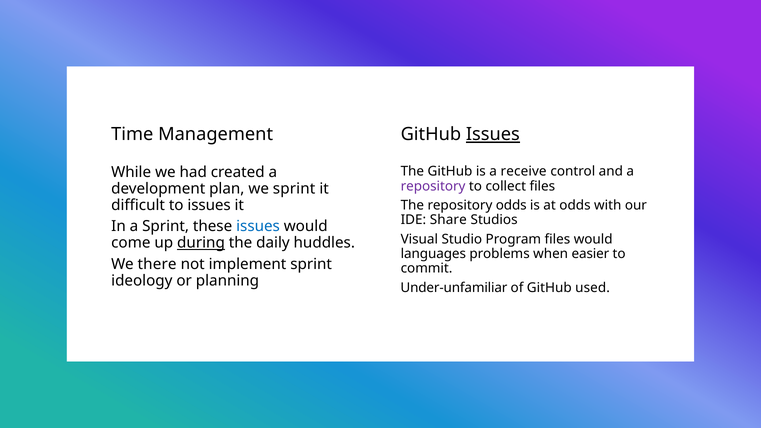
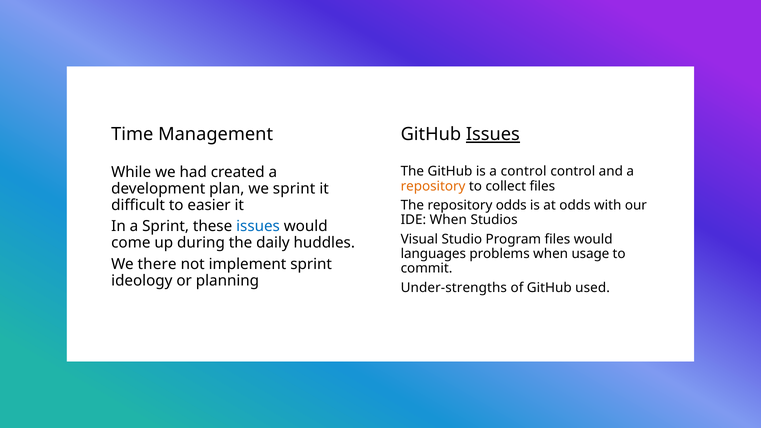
a receive: receive -> control
repository at (433, 186) colour: purple -> orange
to issues: issues -> easier
IDE Share: Share -> When
during underline: present -> none
easier: easier -> usage
Under-unfamiliar: Under-unfamiliar -> Under-strengths
